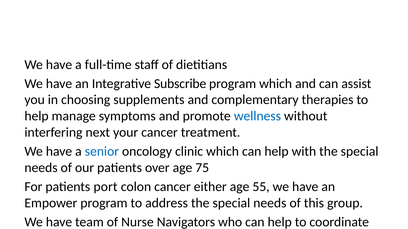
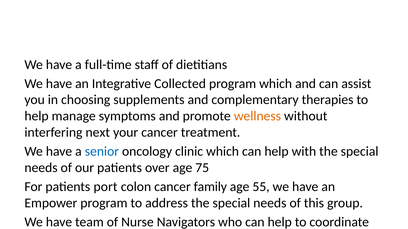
Subscribe: Subscribe -> Collected
wellness colour: blue -> orange
either: either -> family
